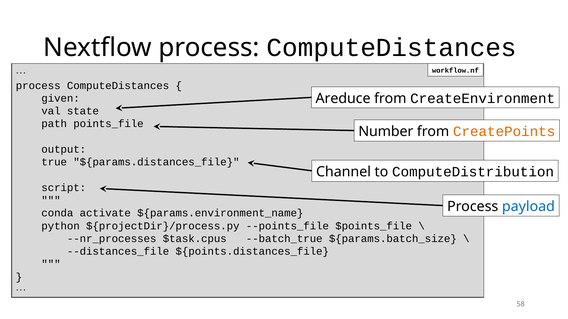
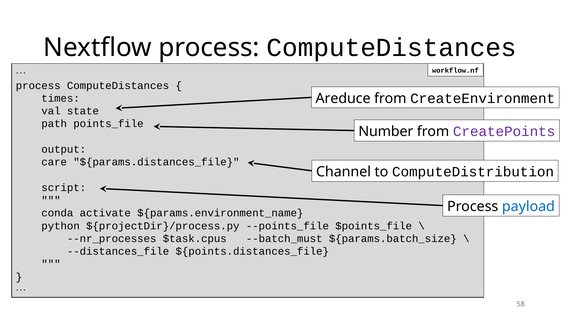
given: given -> times
CreatePoints colour: orange -> purple
true: true -> care
--batch_true: --batch_true -> --batch_must
